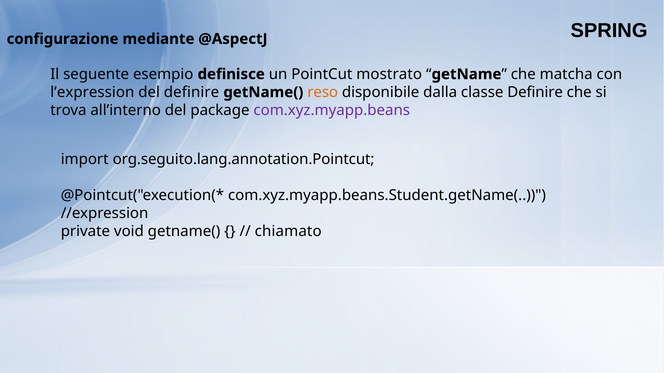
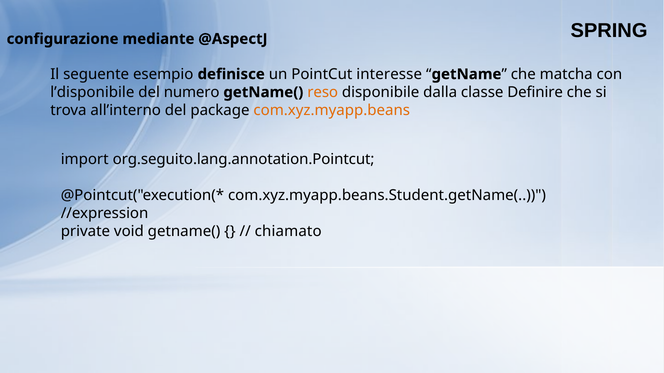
mostrato: mostrato -> interesse
l’expression: l’expression -> l’disponibile
del definire: definire -> numero
com.xyz.myapp.beans colour: purple -> orange
